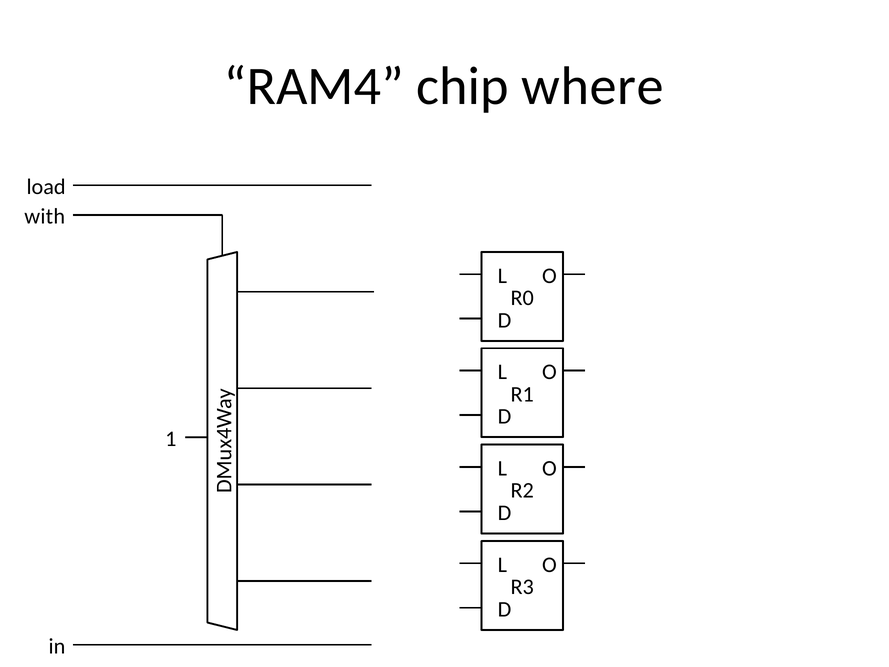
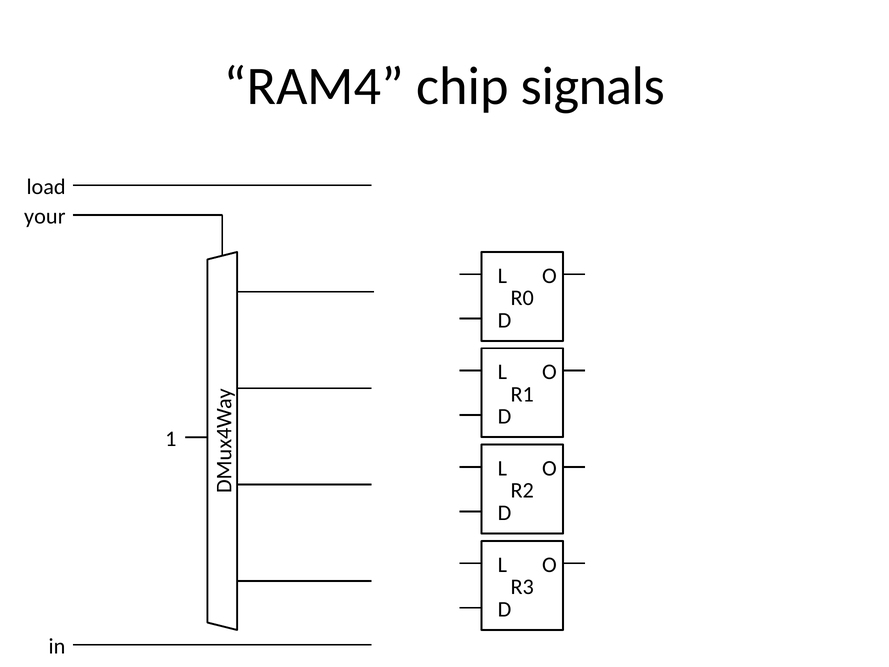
where: where -> signals
with: with -> your
